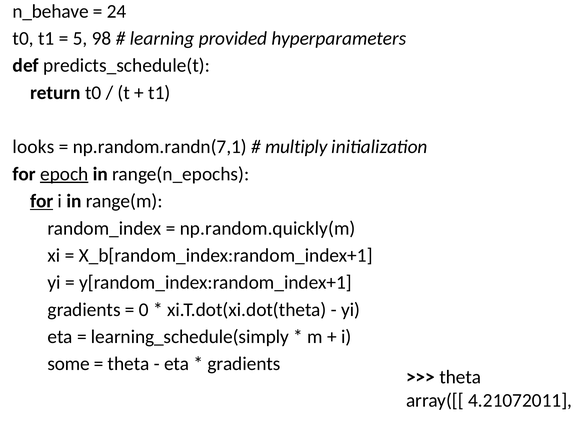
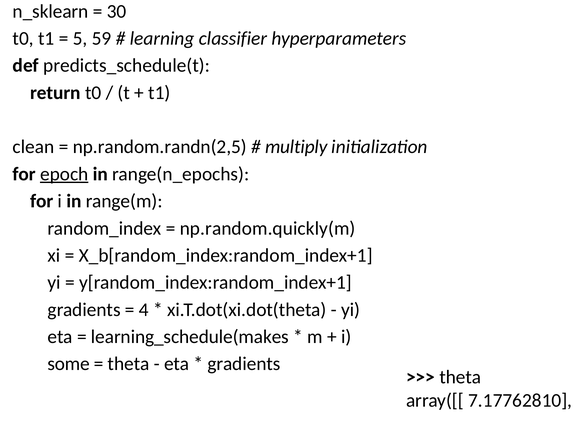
n_behave: n_behave -> n_sklearn
24: 24 -> 30
98: 98 -> 59
provided: provided -> classifier
looks: looks -> clean
np.random.randn(7,1: np.random.randn(7,1 -> np.random.randn(2,5
for at (42, 201) underline: present -> none
0: 0 -> 4
learning_schedule(simply: learning_schedule(simply -> learning_schedule(makes
4.21072011: 4.21072011 -> 7.17762810
